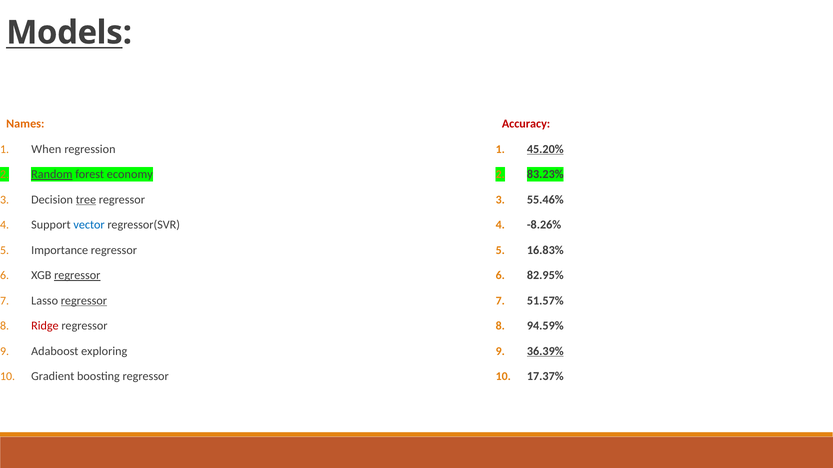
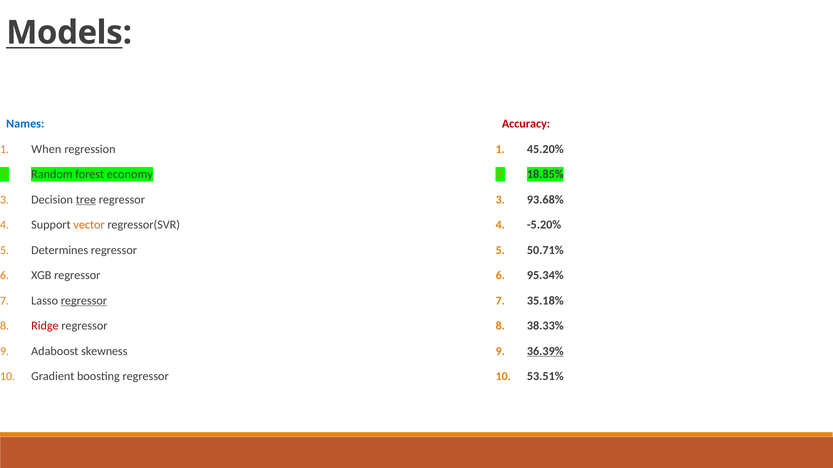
Names colour: orange -> blue
45.20% underline: present -> none
Random underline: present -> none
83.23%: 83.23% -> 18.85%
55.46%: 55.46% -> 93.68%
vector colour: blue -> orange
-8.26%: -8.26% -> -5.20%
Importance: Importance -> Determines
16.83%: 16.83% -> 50.71%
regressor at (77, 276) underline: present -> none
82.95%: 82.95% -> 95.34%
51.57%: 51.57% -> 35.18%
94.59%: 94.59% -> 38.33%
exploring: exploring -> skewness
17.37%: 17.37% -> 53.51%
